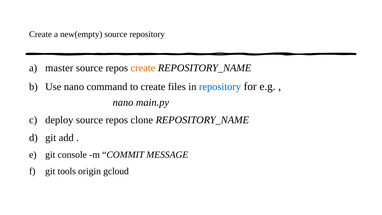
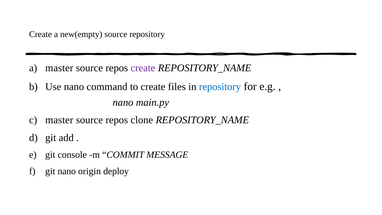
create at (143, 68) colour: orange -> purple
deploy at (59, 120): deploy -> master
git tools: tools -> nano
gcloud: gcloud -> deploy
